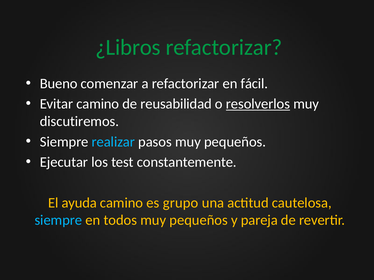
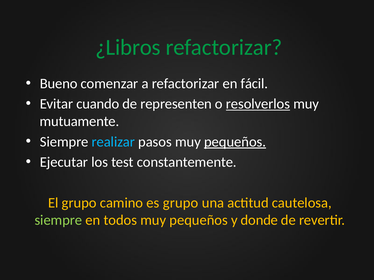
Evitar camino: camino -> cuando
reusabilidad: reusabilidad -> representen
discutiremos: discutiremos -> mutuamente
pequeños at (235, 142) underline: none -> present
El ayuda: ayuda -> grupo
siempre at (58, 221) colour: light blue -> light green
pareja: pareja -> donde
